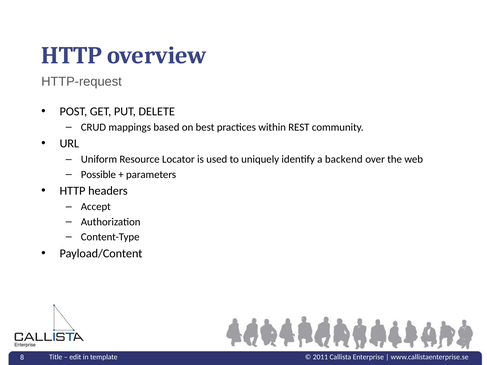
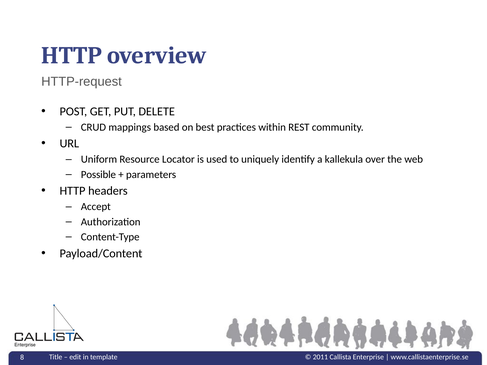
backend: backend -> kallekula
